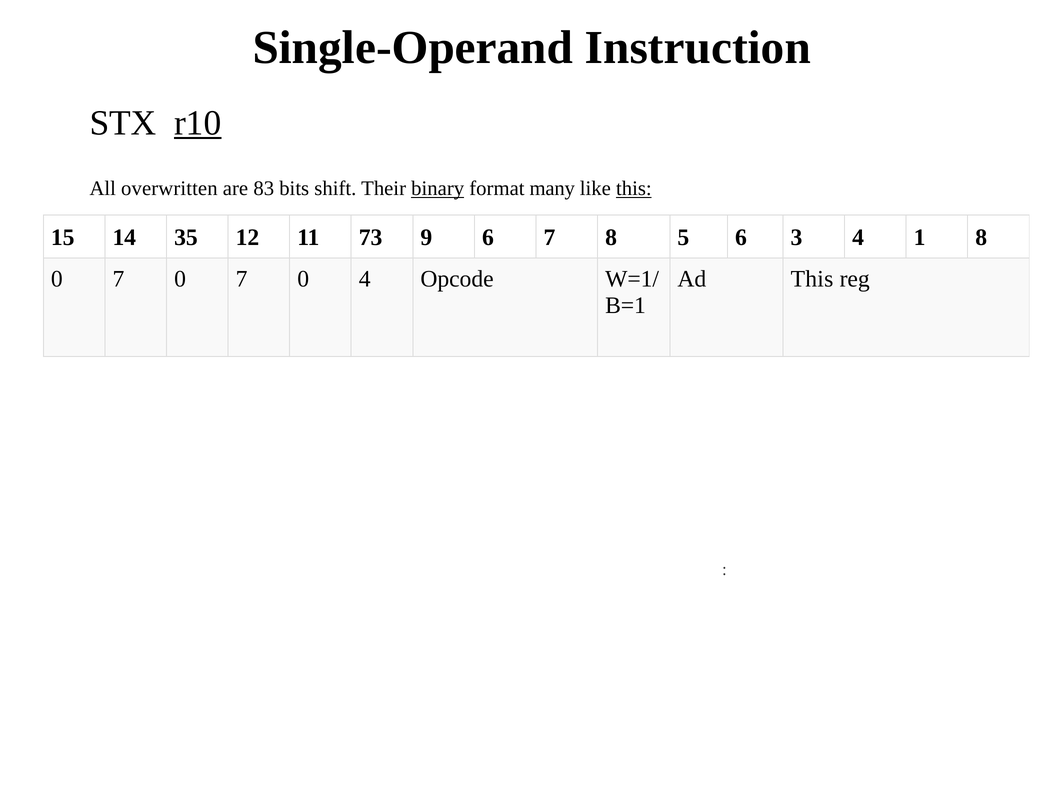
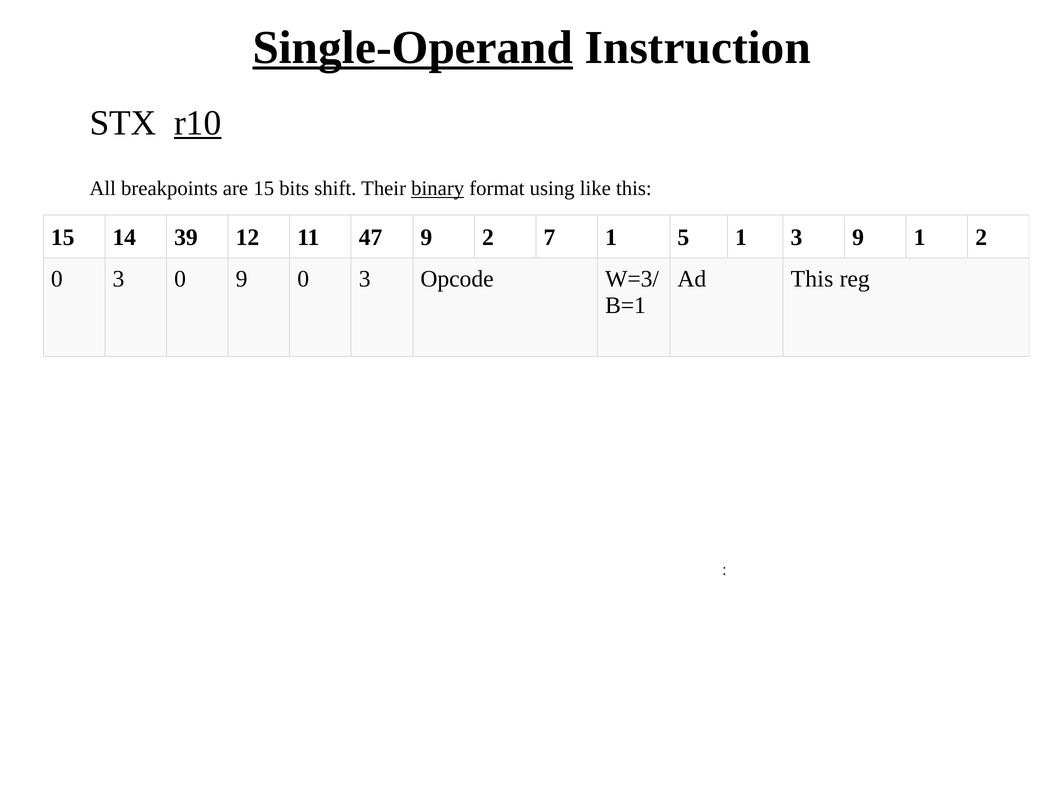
Single-Operand underline: none -> present
overwritten: overwritten -> breakpoints
are 83: 83 -> 15
many: many -> using
this at (634, 189) underline: present -> none
35: 35 -> 39
73: 73 -> 47
9 6: 6 -> 2
7 8: 8 -> 1
5 6: 6 -> 1
3 4: 4 -> 9
1 8: 8 -> 2
7 at (118, 279): 7 -> 3
7 at (242, 279): 7 -> 9
4 at (365, 279): 4 -> 3
W=1/: W=1/ -> W=3/
